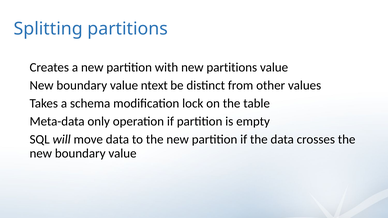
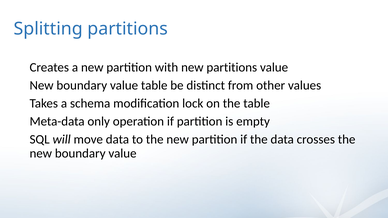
value ntext: ntext -> table
